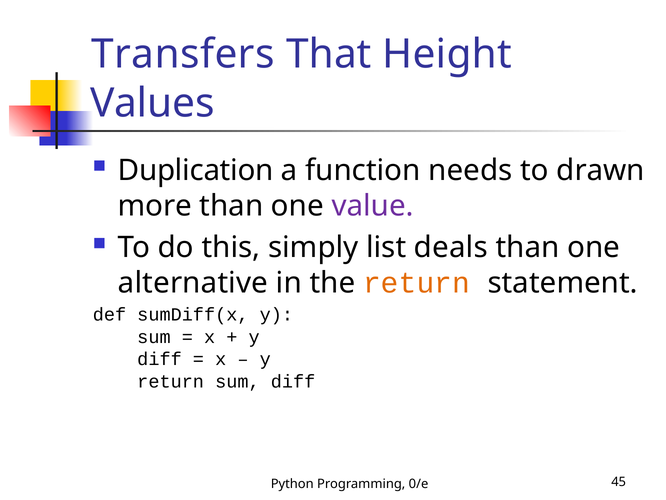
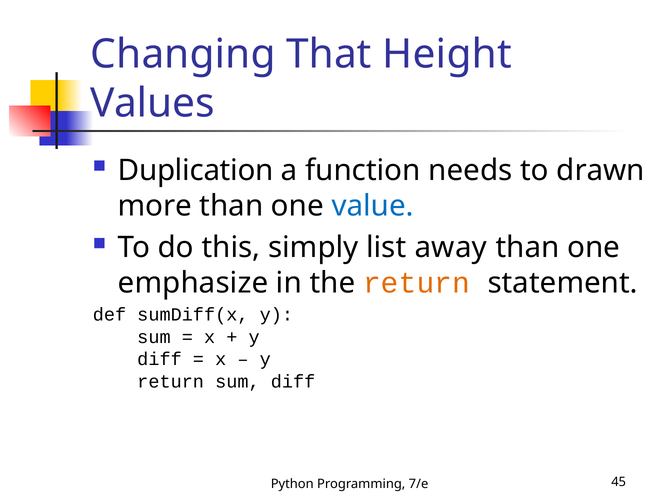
Transfers: Transfers -> Changing
value colour: purple -> blue
deals: deals -> away
alternative: alternative -> emphasize
0/e: 0/e -> 7/e
